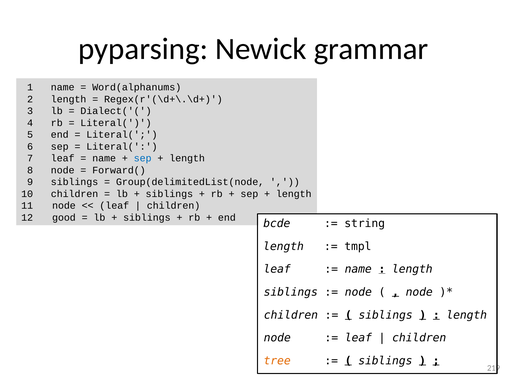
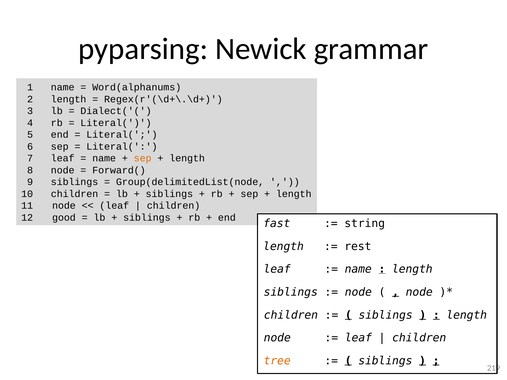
sep at (143, 158) colour: blue -> orange
bcde: bcde -> fast
tmpl: tmpl -> rest
